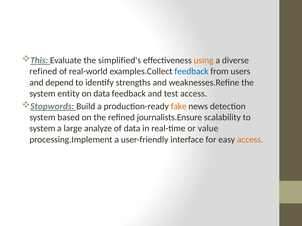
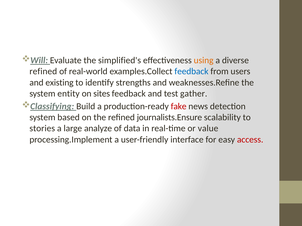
This: This -> Will
depend: depend -> existing
on data: data -> sites
test access: access -> gather
Stopwords: Stopwords -> Classifying
fake colour: orange -> red
system at (42, 129): system -> stories
access at (250, 140) colour: orange -> red
